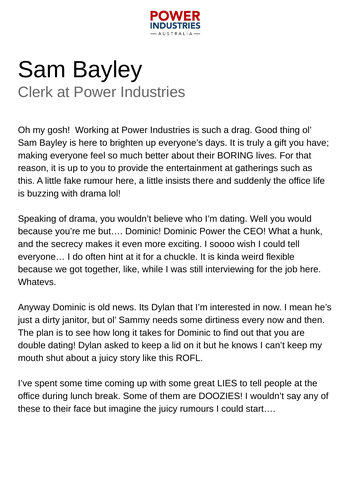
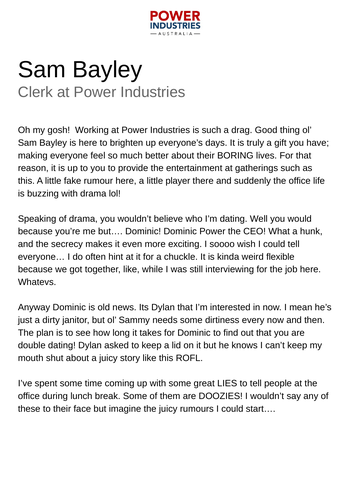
insists: insists -> player
